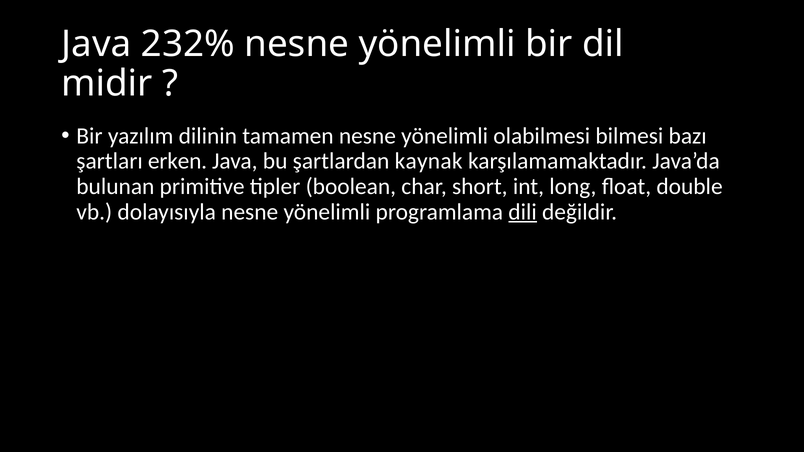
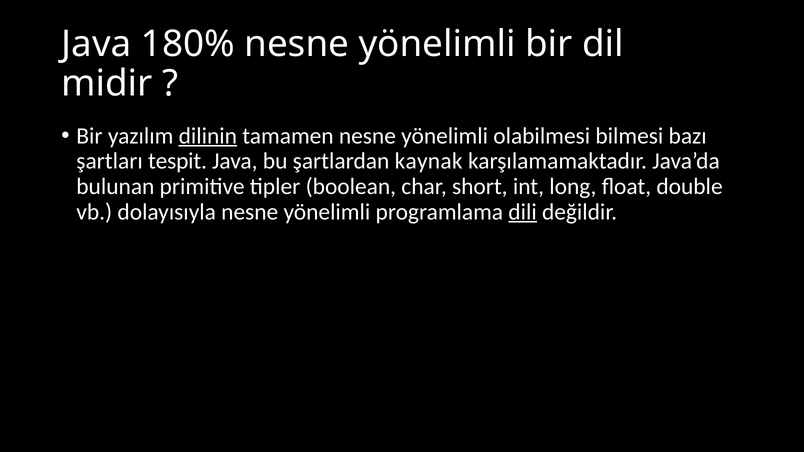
232%: 232% -> 180%
dilinin underline: none -> present
erken: erken -> tespit
